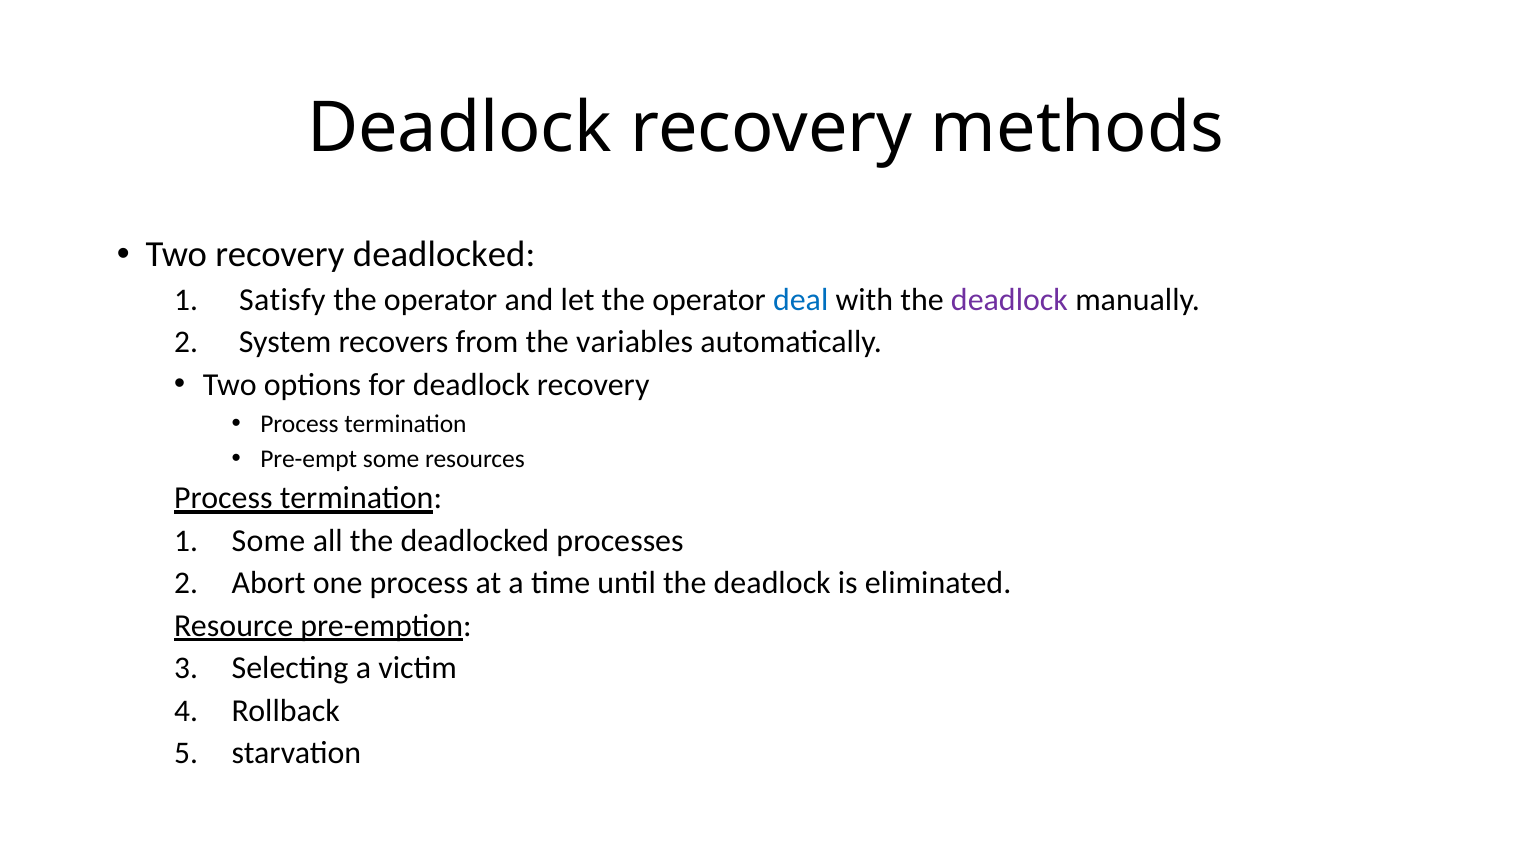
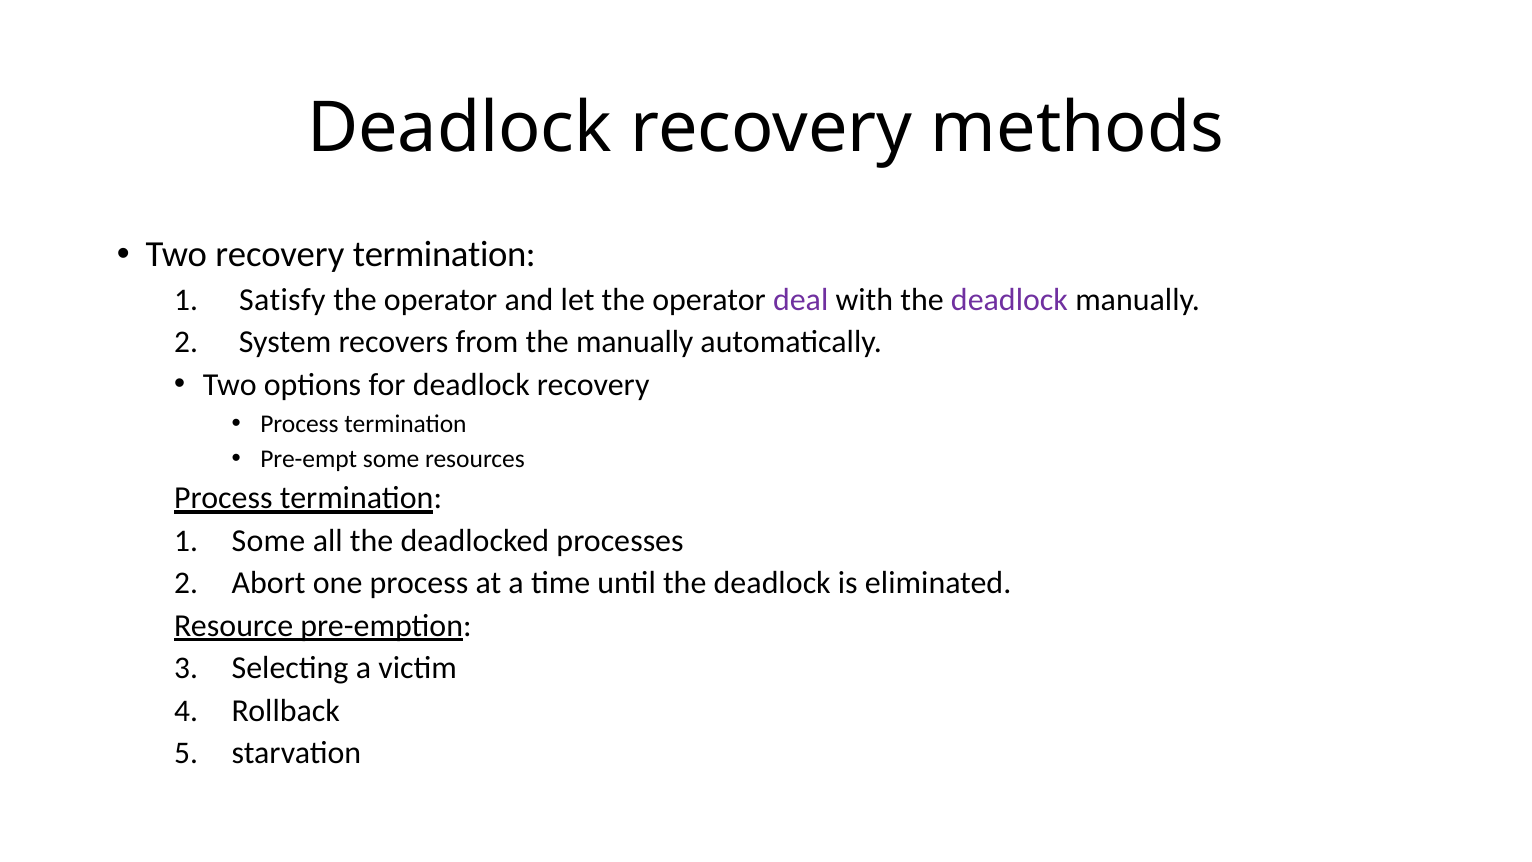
recovery deadlocked: deadlocked -> termination
deal colour: blue -> purple
the variables: variables -> manually
